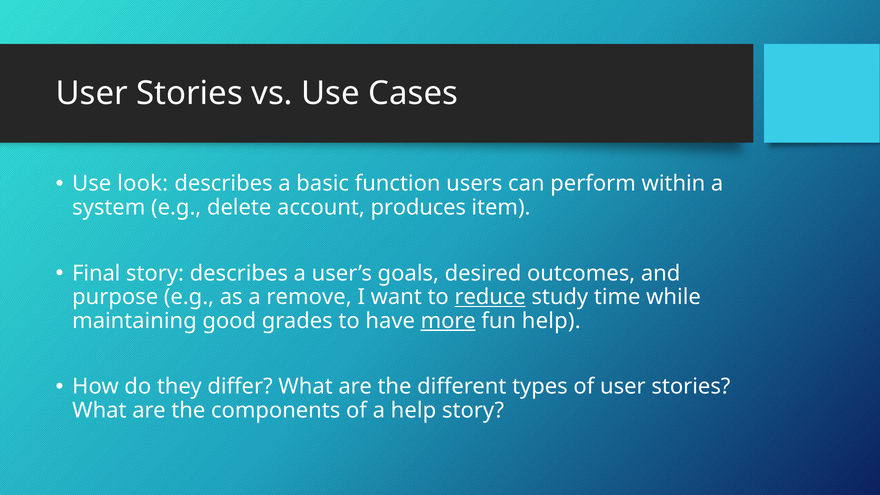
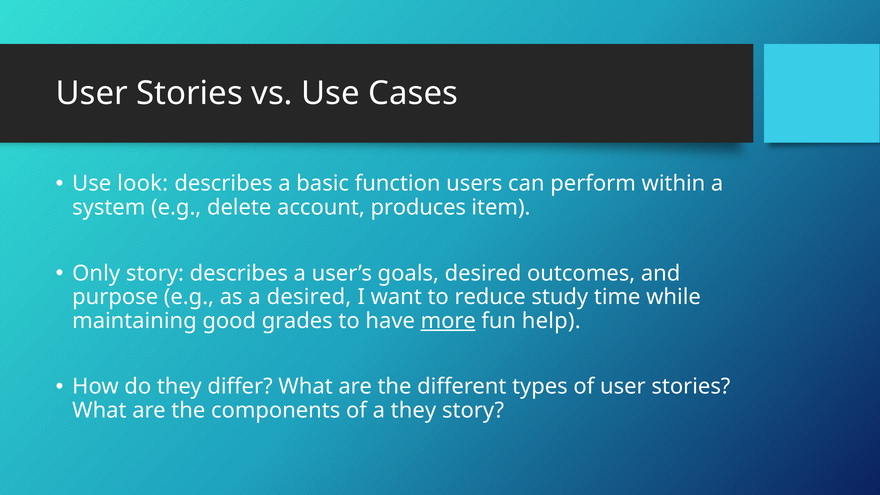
Final: Final -> Only
a remove: remove -> desired
reduce underline: present -> none
a help: help -> they
